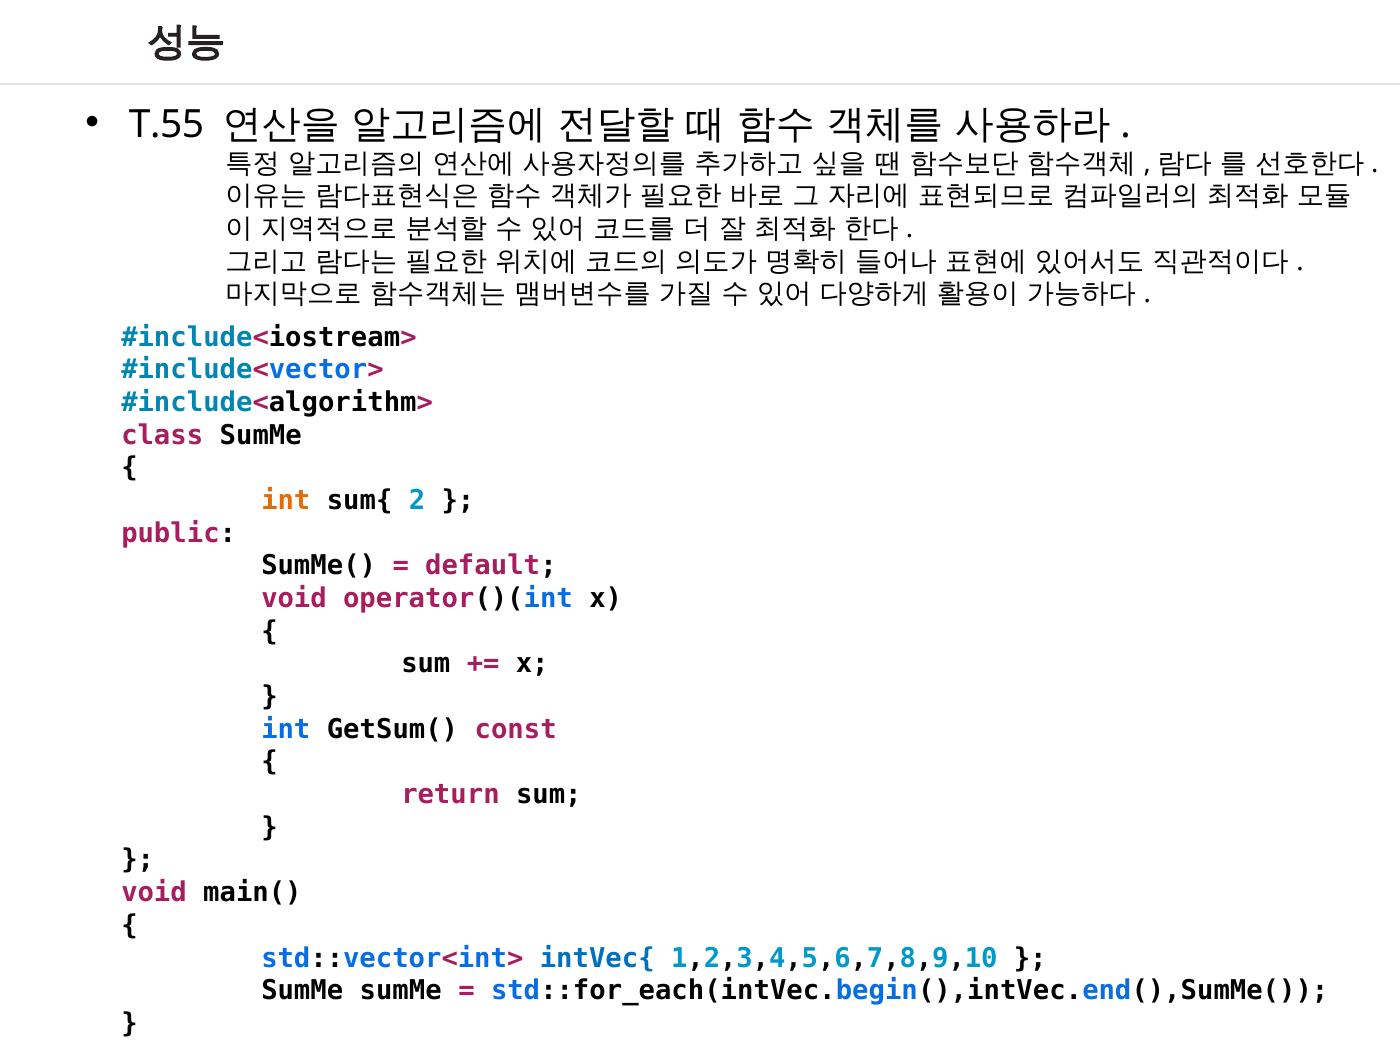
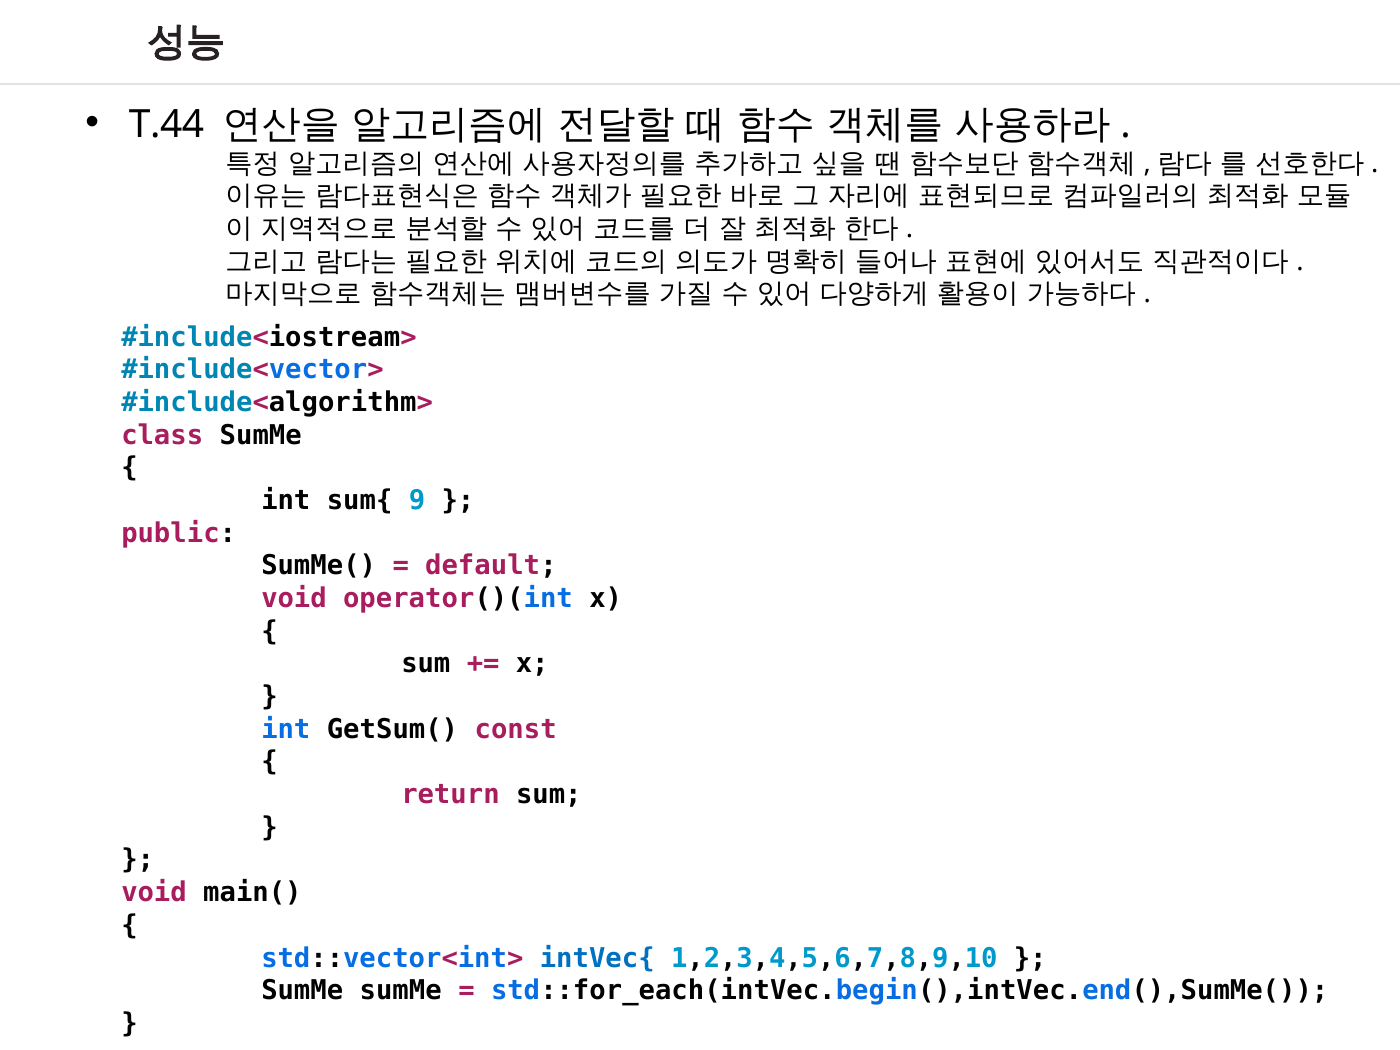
T.55: T.55 -> T.44
int at (286, 500) colour: orange -> black
2: 2 -> 9
